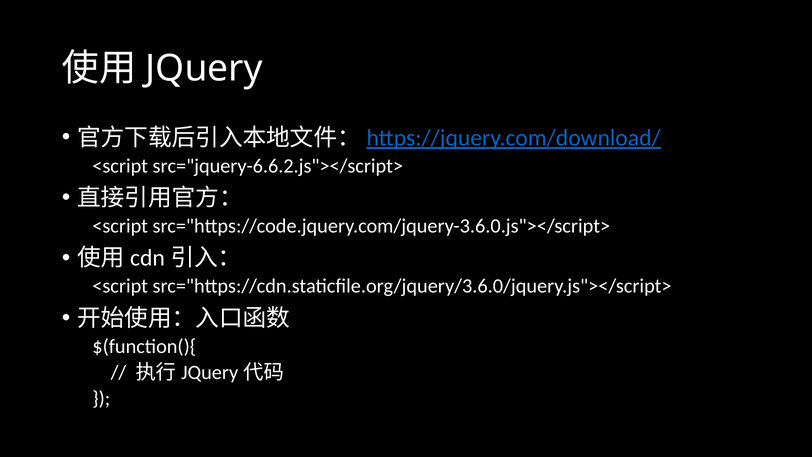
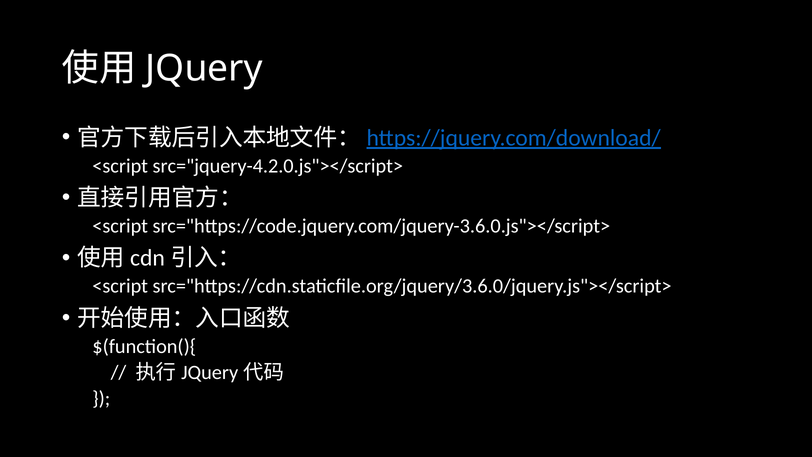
src="jquery-6.6.2.js"></script>: src="jquery-6.6.2.js"></script> -> src="jquery-4.2.0.js"></script>
